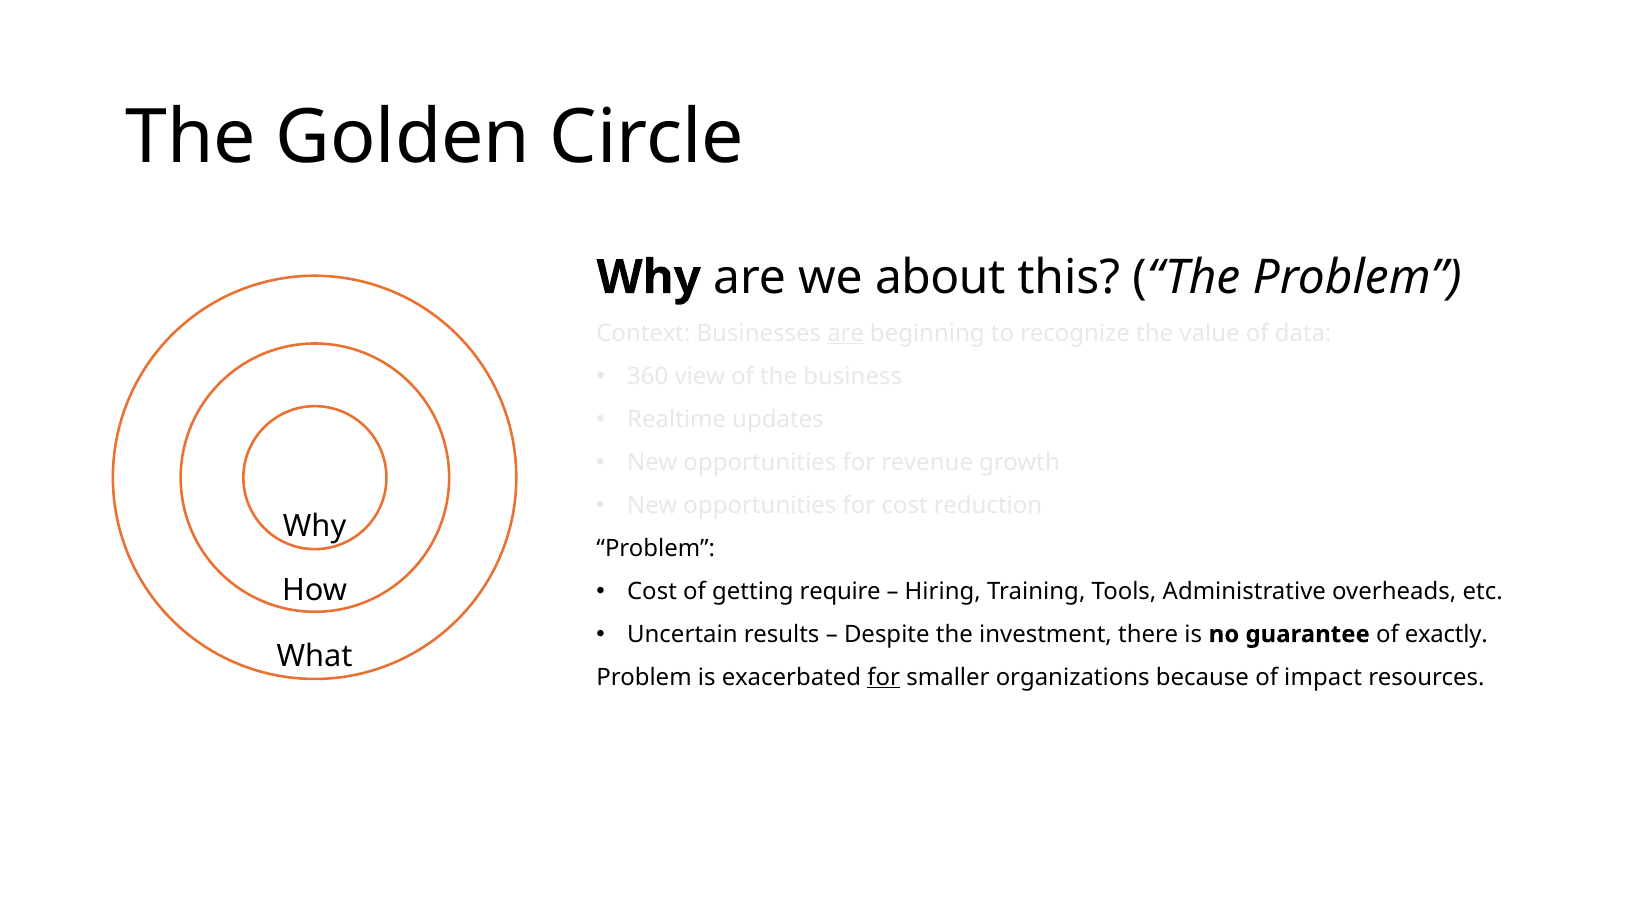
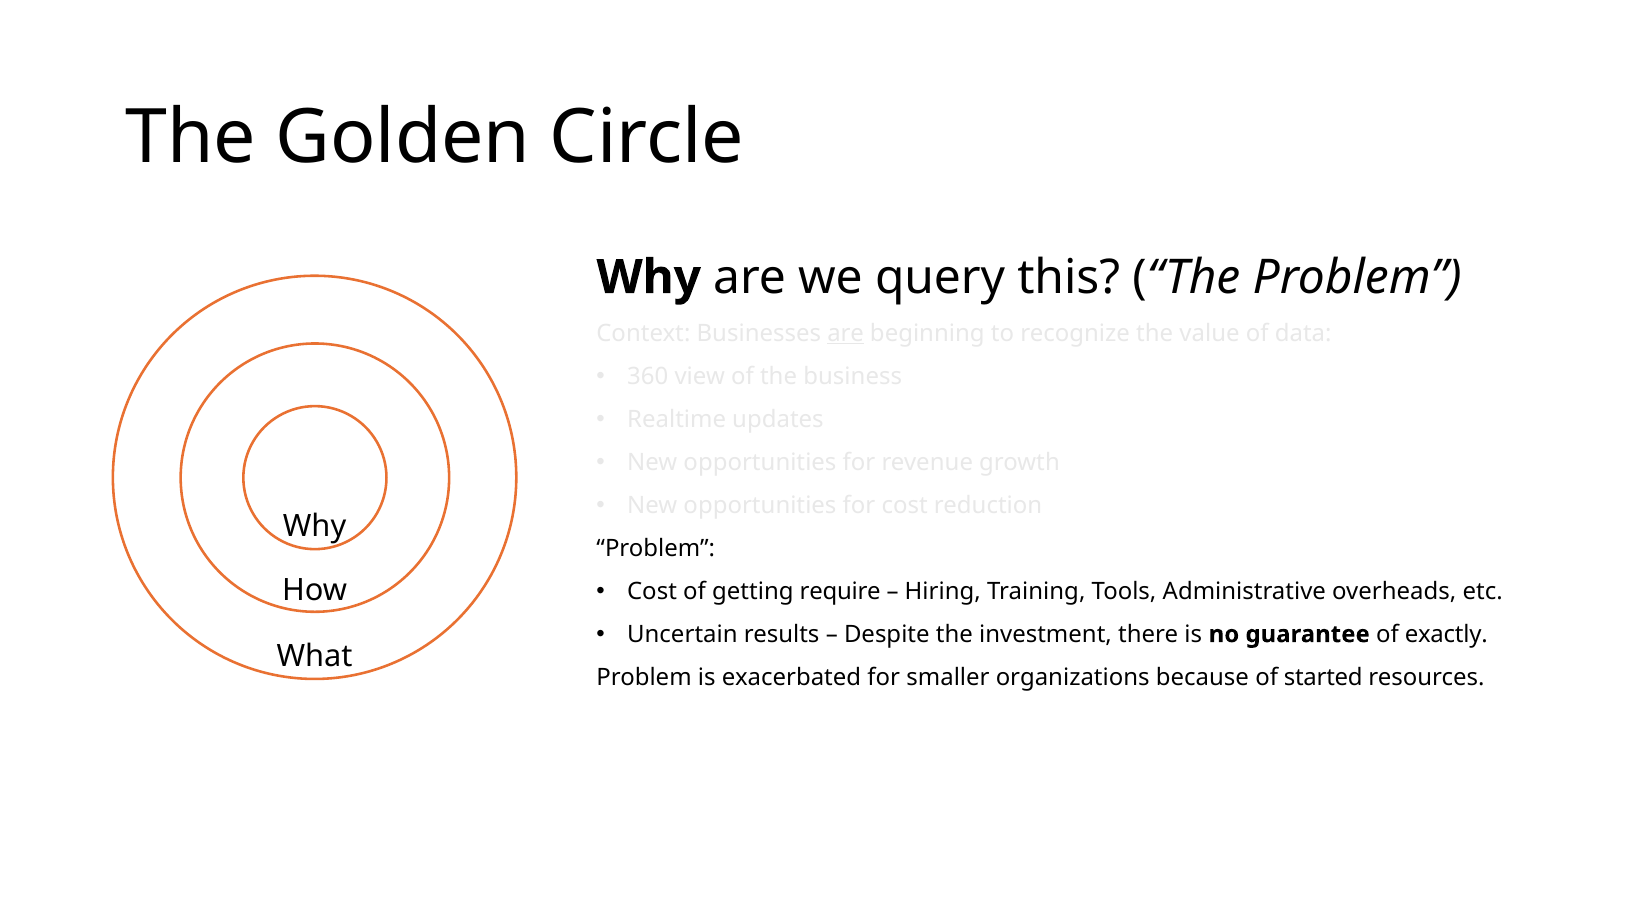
about: about -> query
for at (884, 678) underline: present -> none
impact: impact -> started
